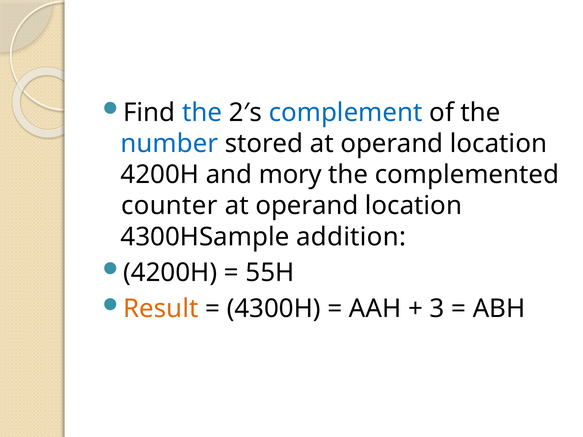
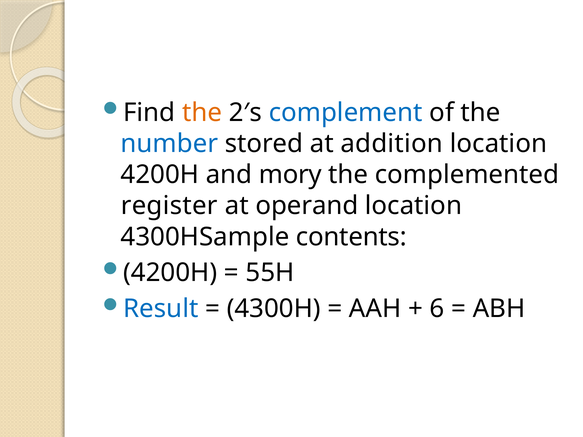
the at (202, 113) colour: blue -> orange
stored at operand: operand -> addition
counter: counter -> register
addition: addition -> contents
Result colour: orange -> blue
3: 3 -> 6
